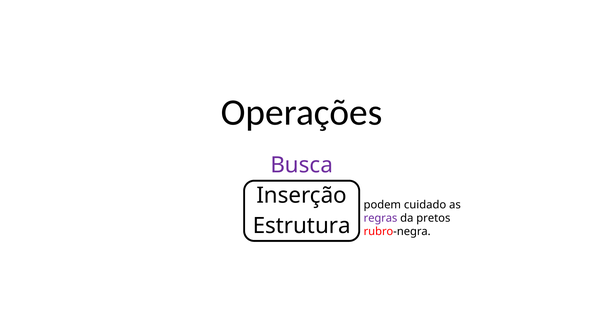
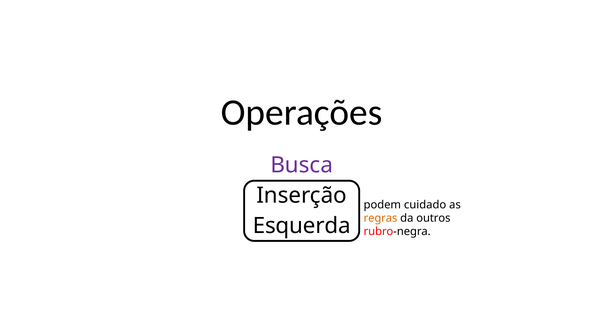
regras colour: purple -> orange
pretos: pretos -> outros
Estrutura: Estrutura -> Esquerda
